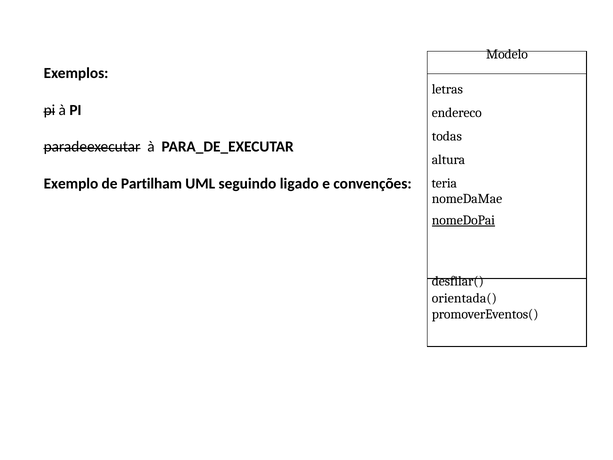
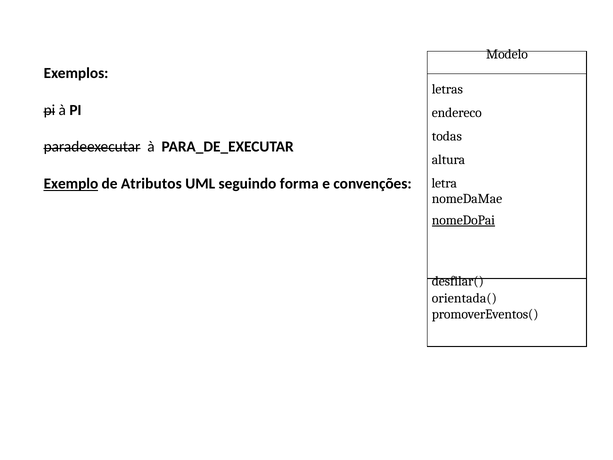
Exemplo underline: none -> present
Partilham: Partilham -> Atributos
ligado: ligado -> forma
teria: teria -> letra
